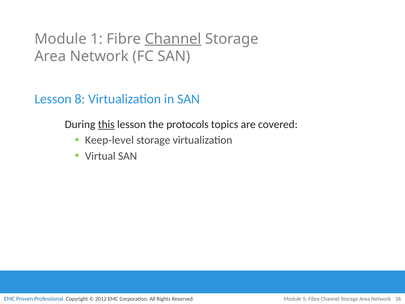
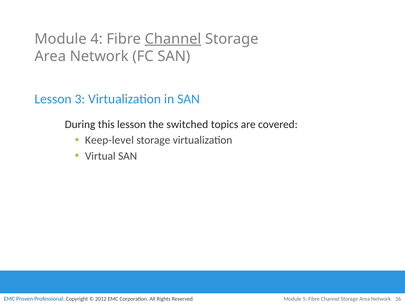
1: 1 -> 4
8: 8 -> 3
this underline: present -> none
protocols: protocols -> switched
